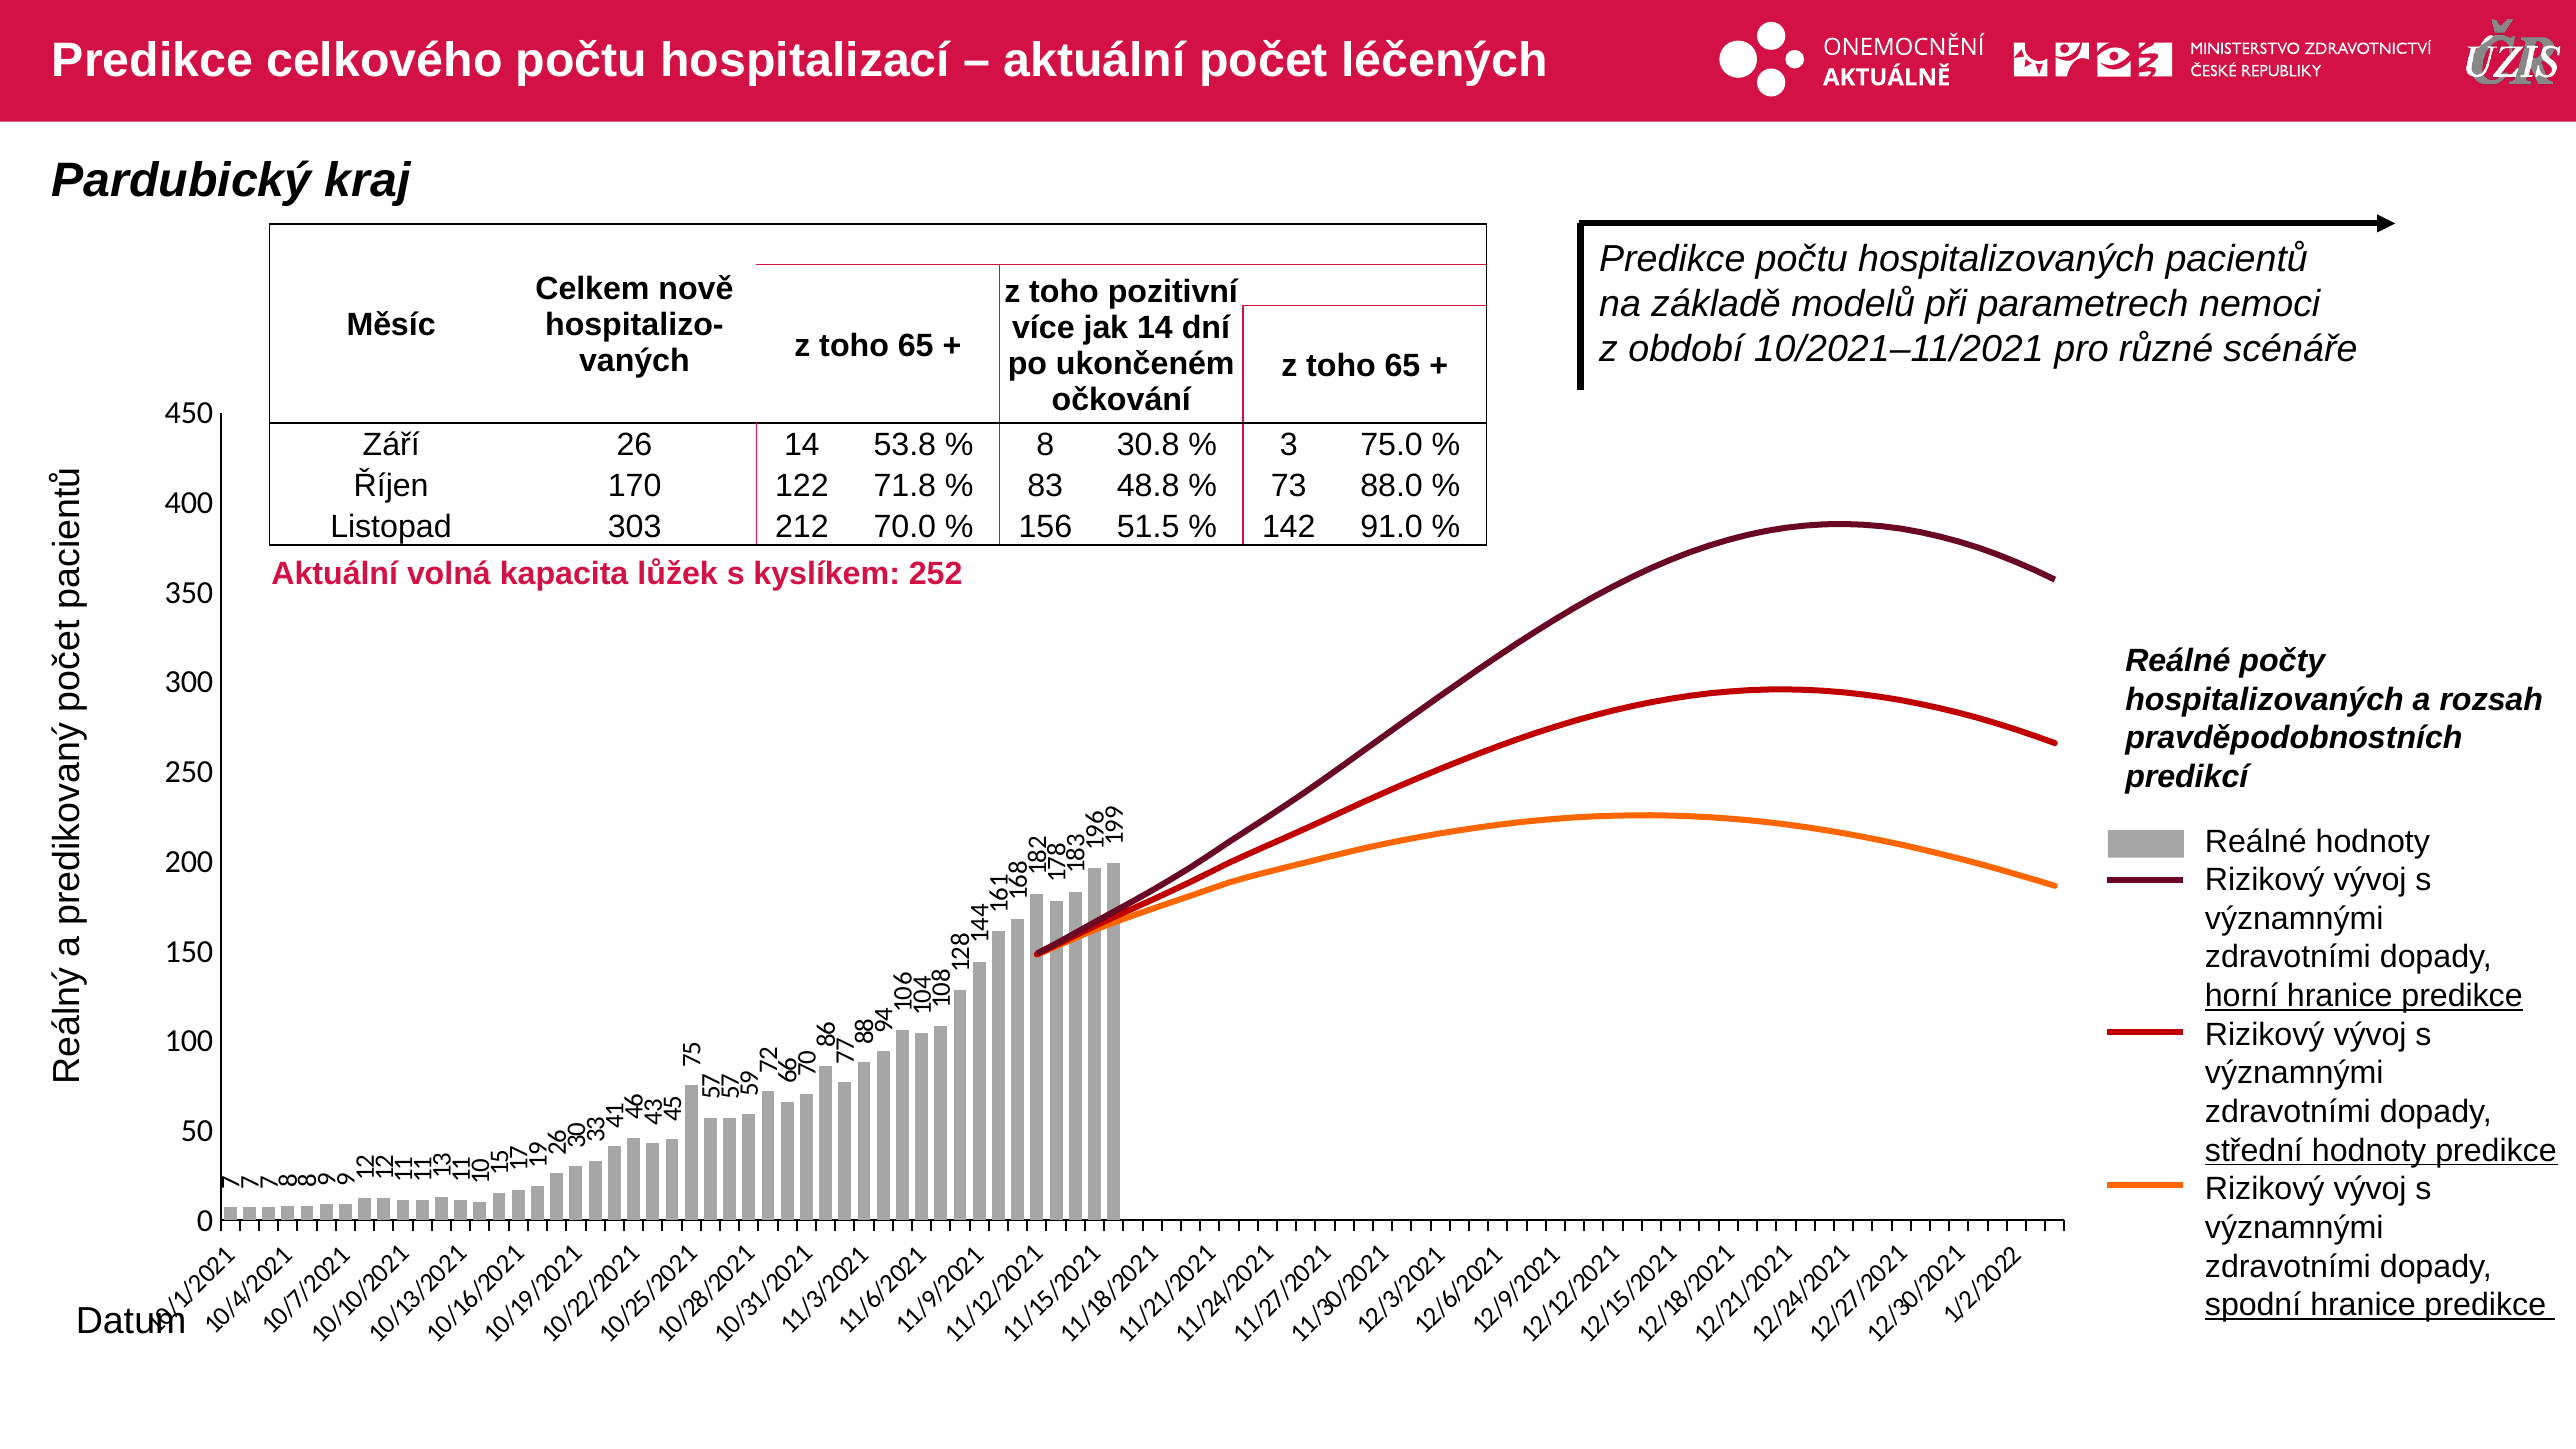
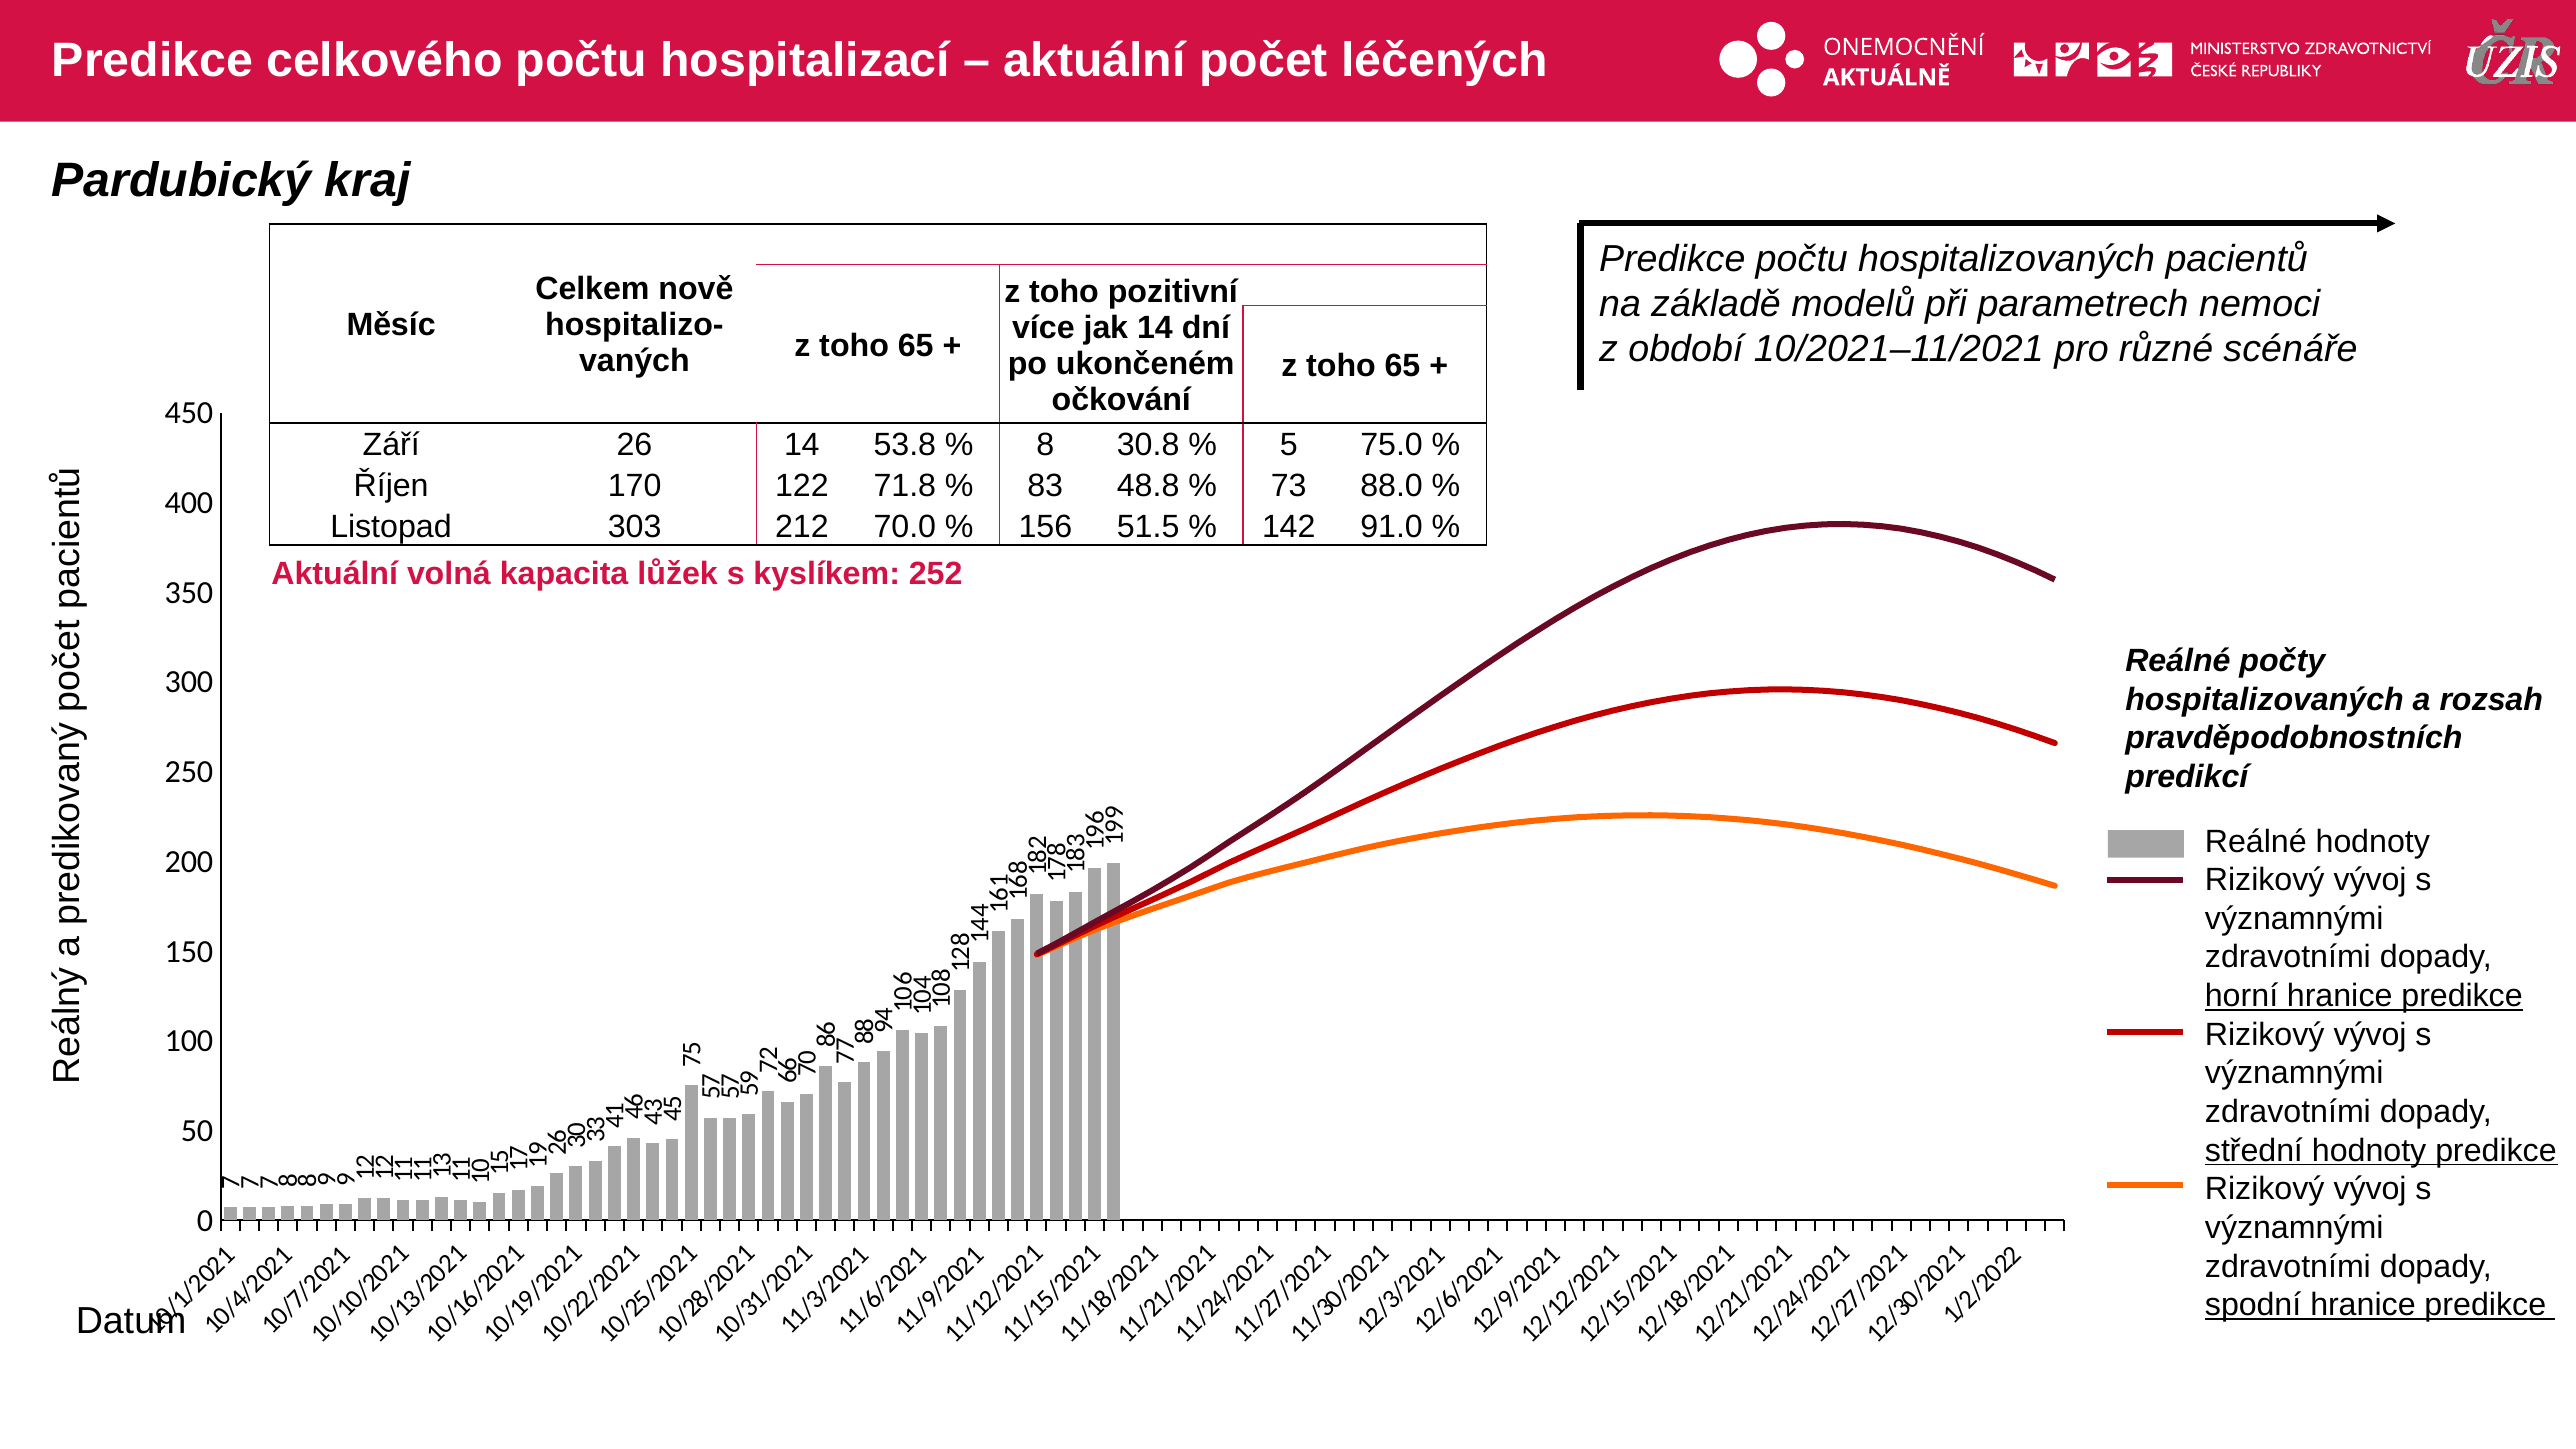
3 at (1289, 445): 3 -> 5
